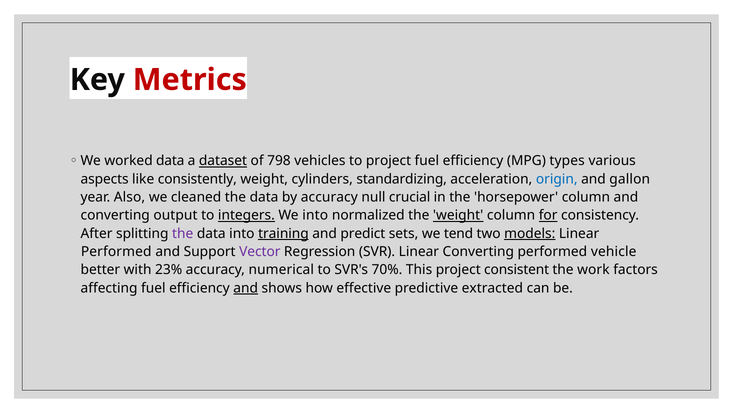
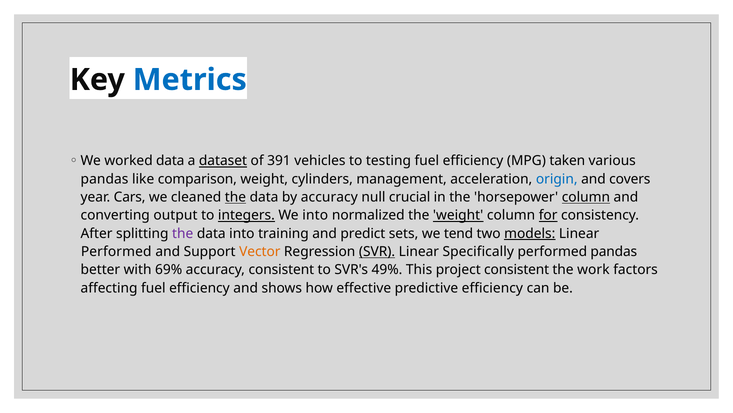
Metrics colour: red -> blue
798: 798 -> 391
to project: project -> testing
types: types -> taken
aspects at (105, 179): aspects -> pandas
consistently: consistently -> comparison
standardizing: standardizing -> management
gallon: gallon -> covers
Also: Also -> Cars
the at (235, 197) underline: none -> present
column at (586, 197) underline: none -> present
training underline: present -> none
Vector colour: purple -> orange
SVR underline: none -> present
Linear Converting: Converting -> Specifically
performed vehicle: vehicle -> pandas
23%: 23% -> 69%
accuracy numerical: numerical -> consistent
70%: 70% -> 49%
and at (246, 288) underline: present -> none
predictive extracted: extracted -> efficiency
